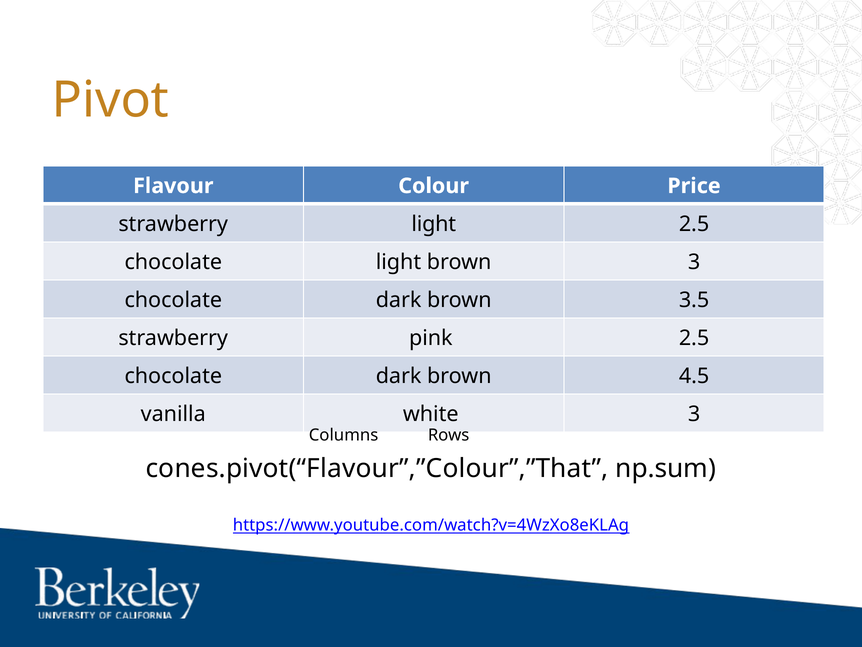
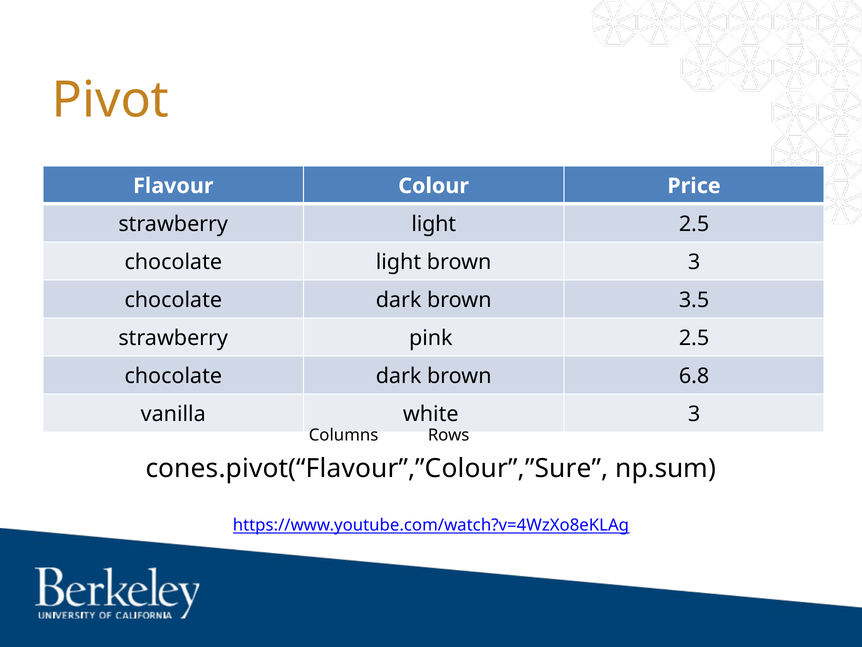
4.5: 4.5 -> 6.8
cones.pivot(“Flavour”,”Colour”,”That: cones.pivot(“Flavour”,”Colour”,”That -> cones.pivot(“Flavour”,”Colour”,”Sure
